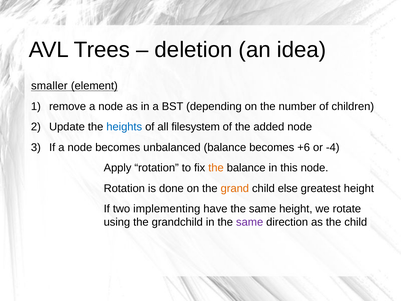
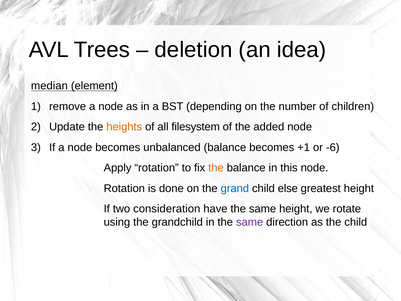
smaller: smaller -> median
heights colour: blue -> orange
+6: +6 -> +1
-4: -4 -> -6
grand colour: orange -> blue
implementing: implementing -> consideration
